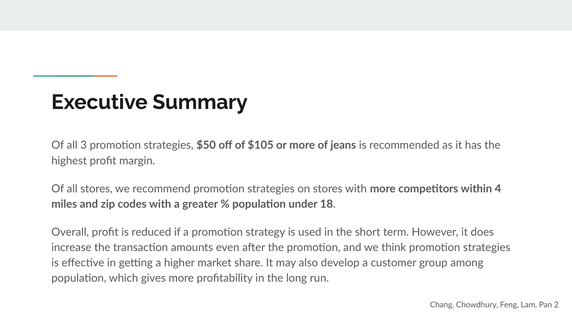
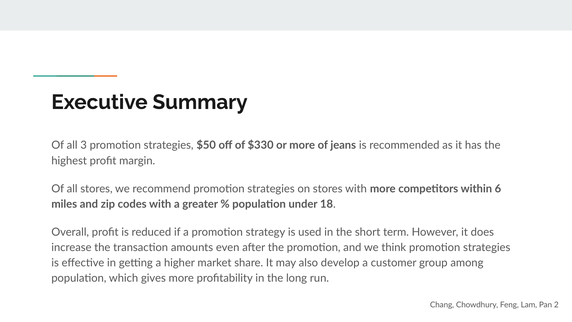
$105: $105 -> $330
4: 4 -> 6
